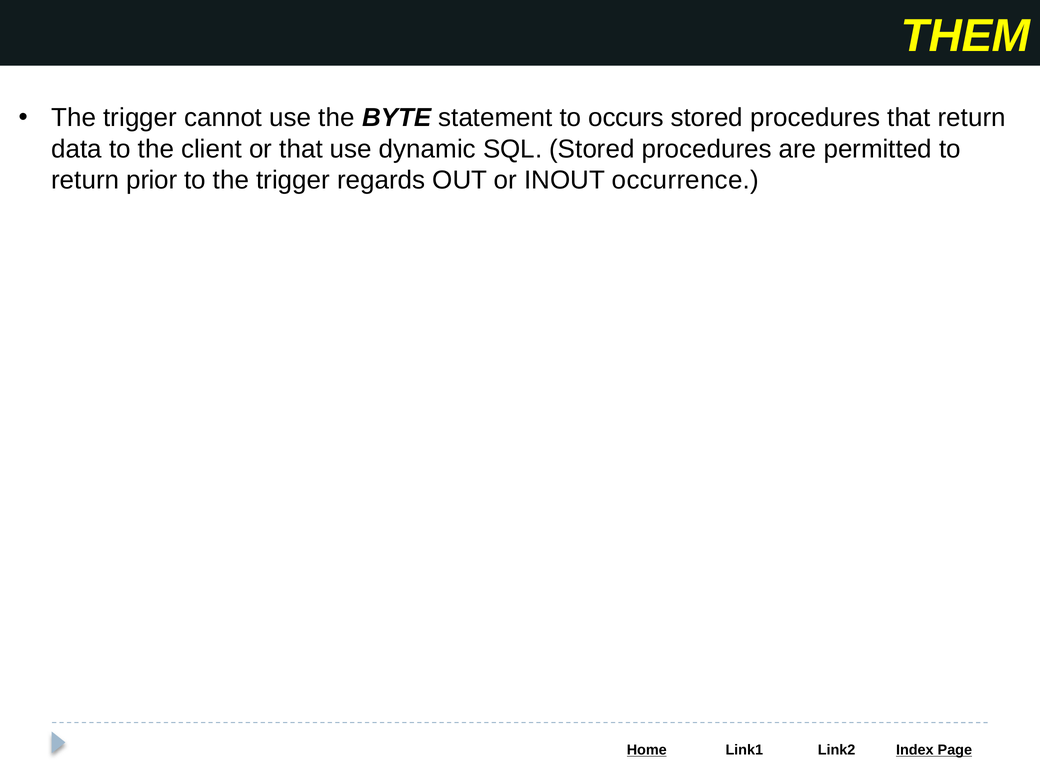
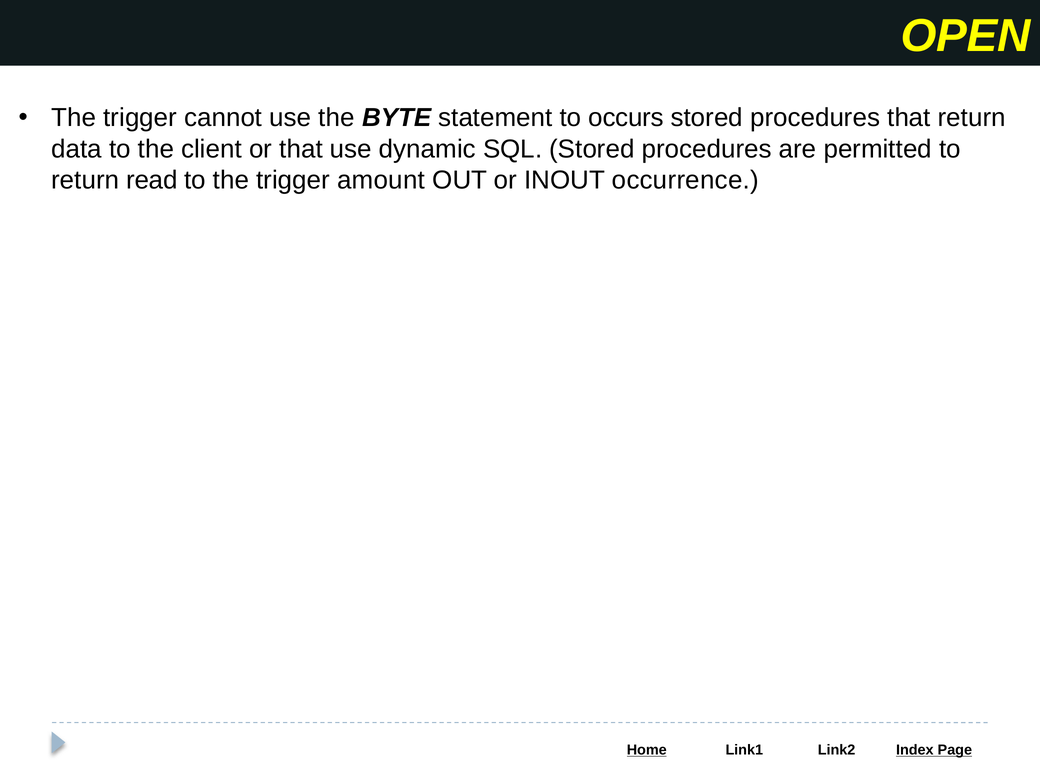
THEM: THEM -> OPEN
prior: prior -> read
regards: regards -> amount
